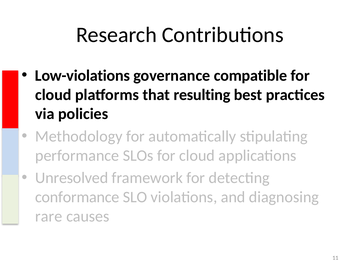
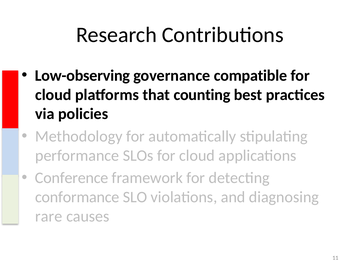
Low-violations: Low-violations -> Low-observing
resulting: resulting -> counting
Unresolved: Unresolved -> Conference
